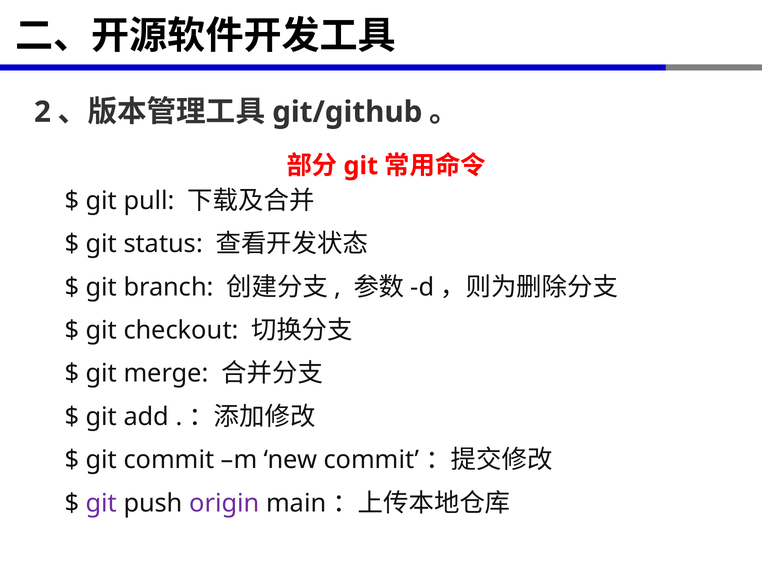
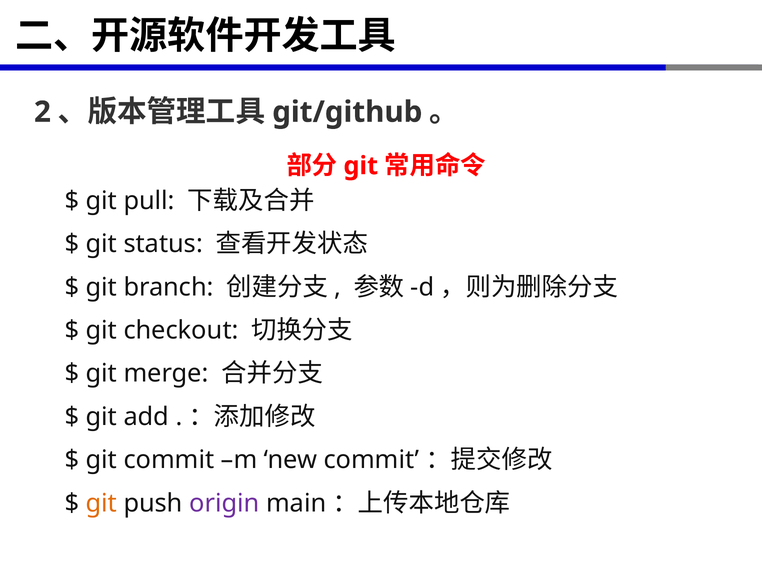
git at (101, 503) colour: purple -> orange
